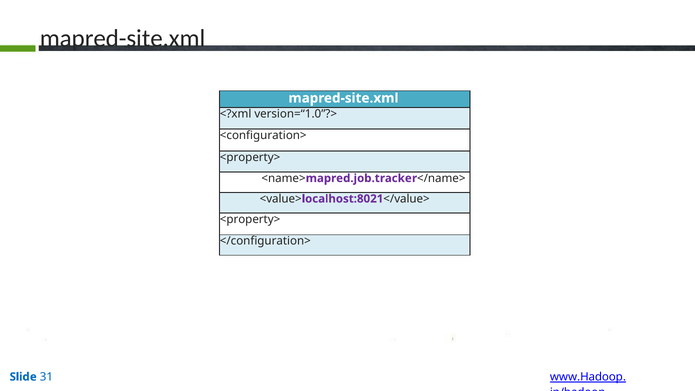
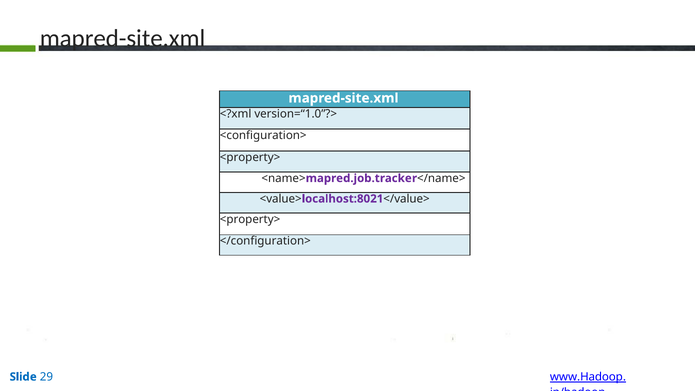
31: 31 -> 29
